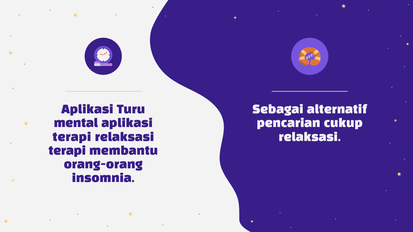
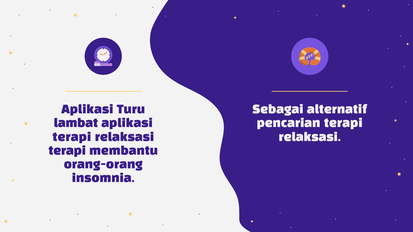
mental: mental -> lambat
pencarian cukup: cukup -> terapi
